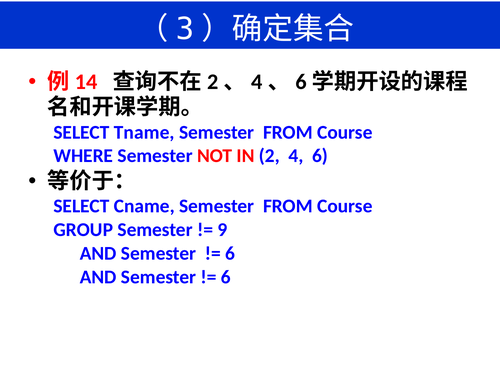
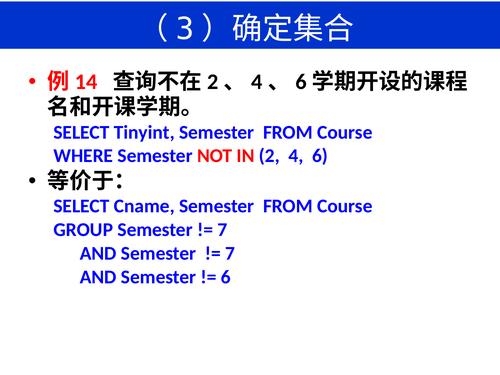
Tname: Tname -> Tinyint
9 at (222, 230): 9 -> 7
6 at (230, 253): 6 -> 7
